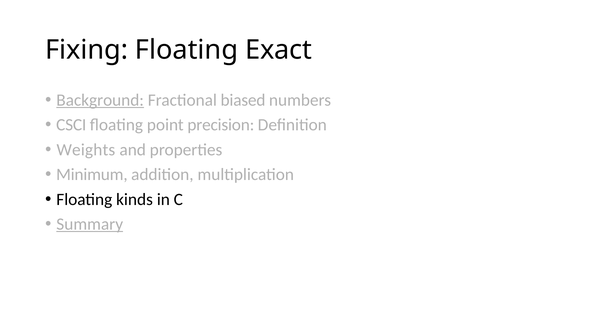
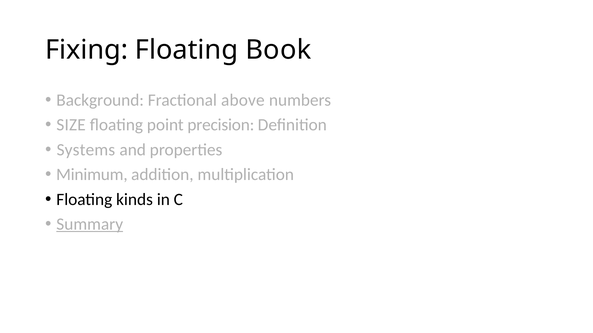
Exact: Exact -> Book
Background underline: present -> none
biased: biased -> above
CSCI: CSCI -> SIZE
Weights: Weights -> Systems
